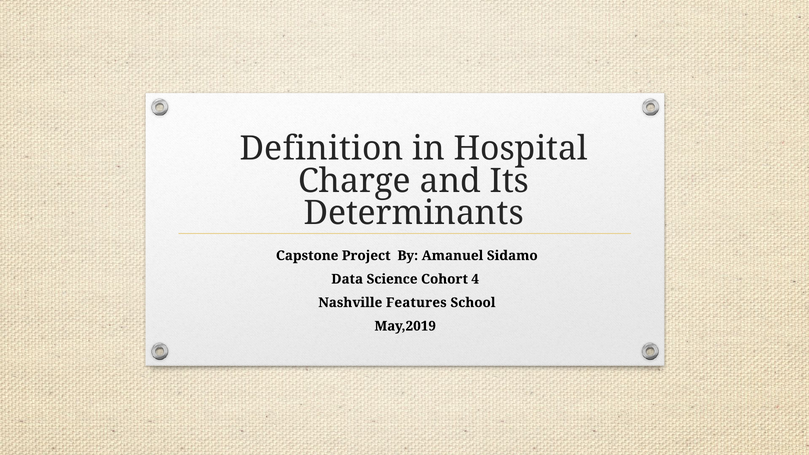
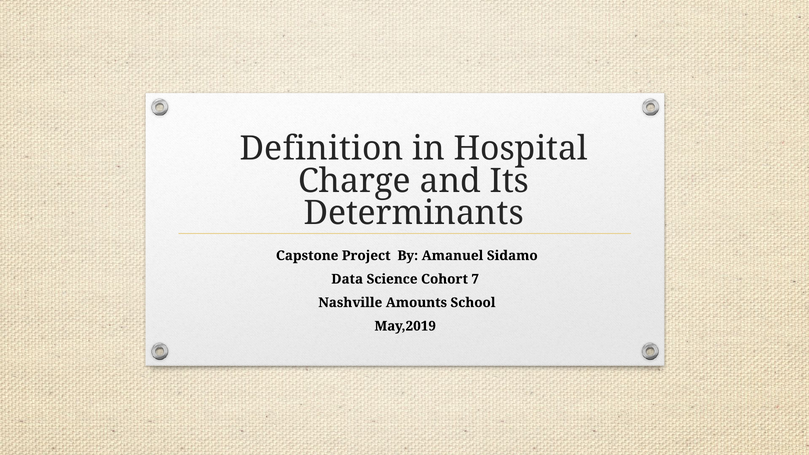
4: 4 -> 7
Features: Features -> Amounts
